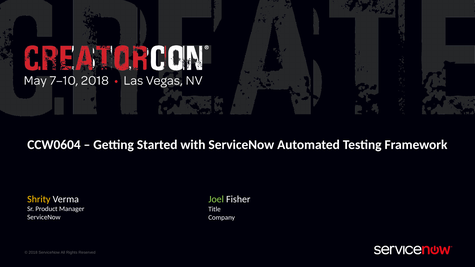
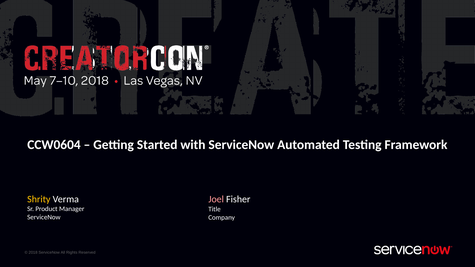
Joel colour: light green -> pink
